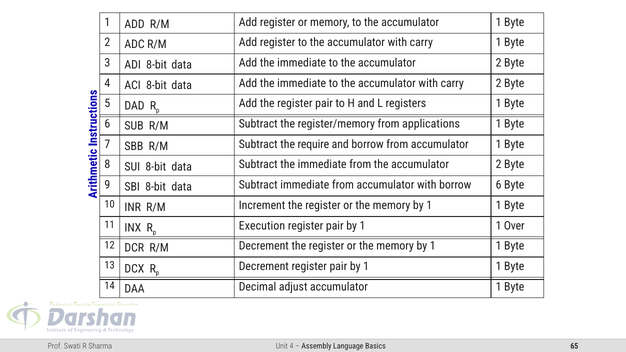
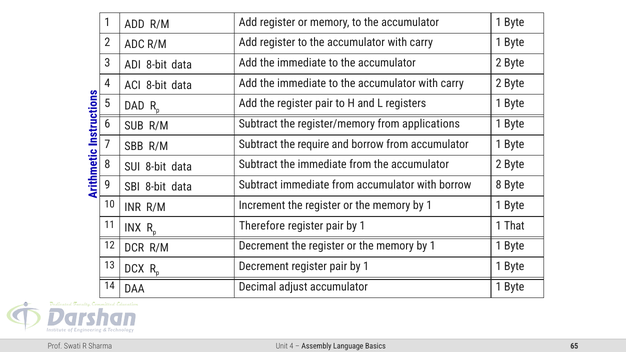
borrow 6: 6 -> 8
Execution: Execution -> Therefore
Over: Over -> That
